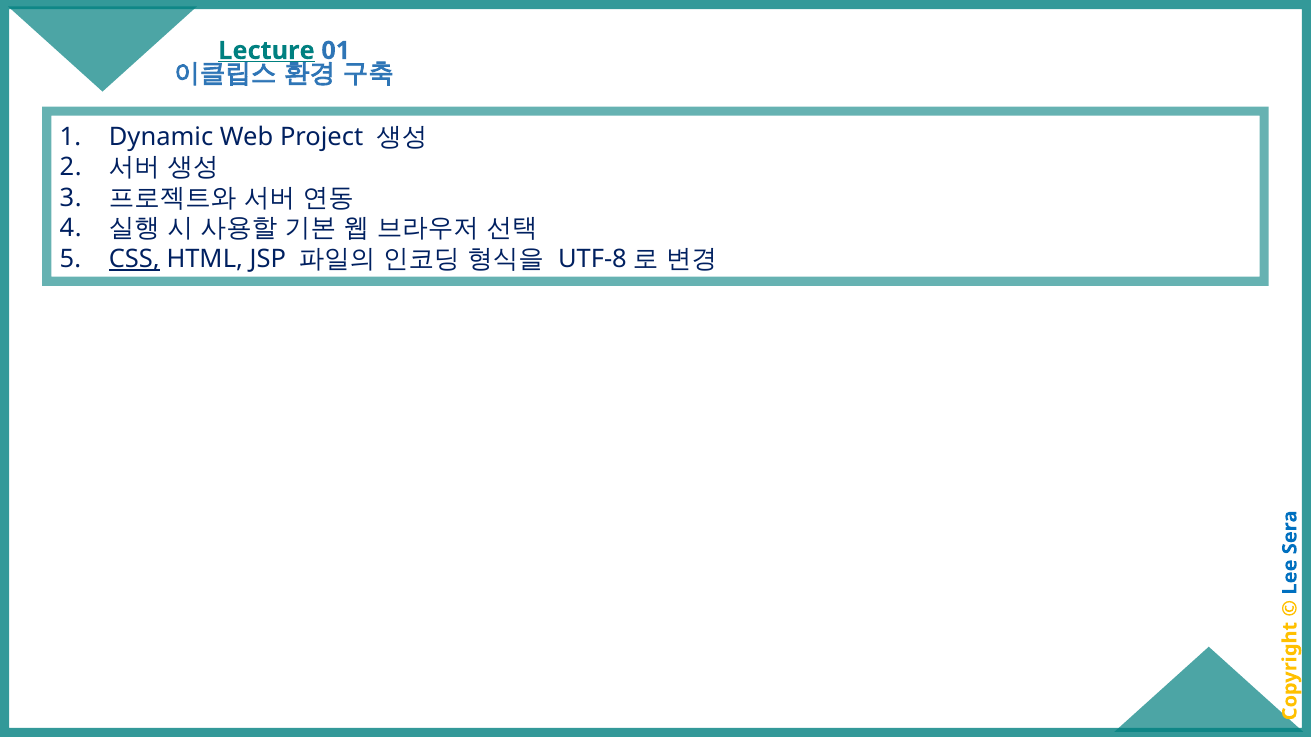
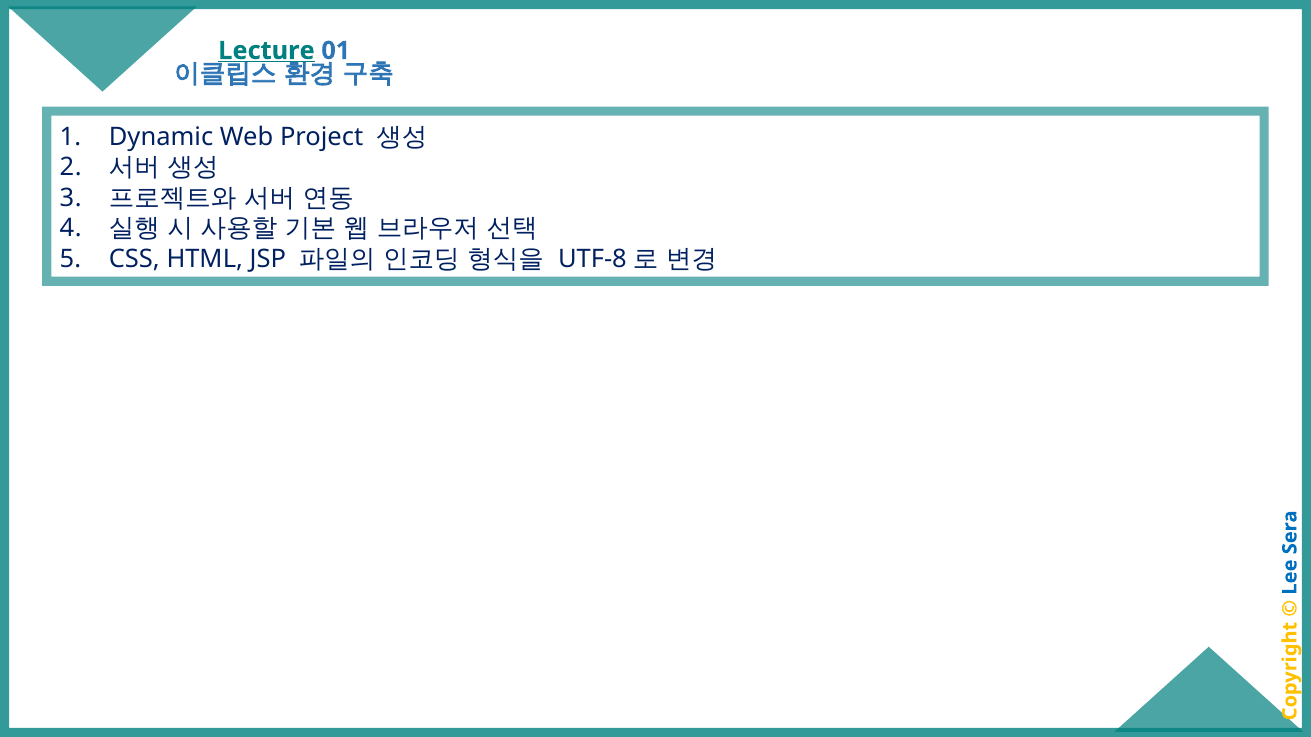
CSS underline: present -> none
